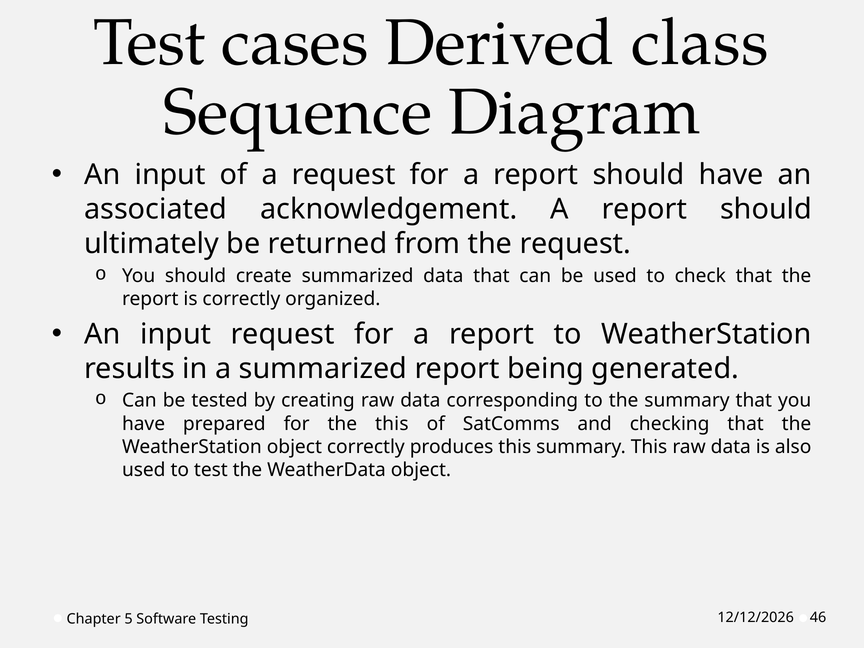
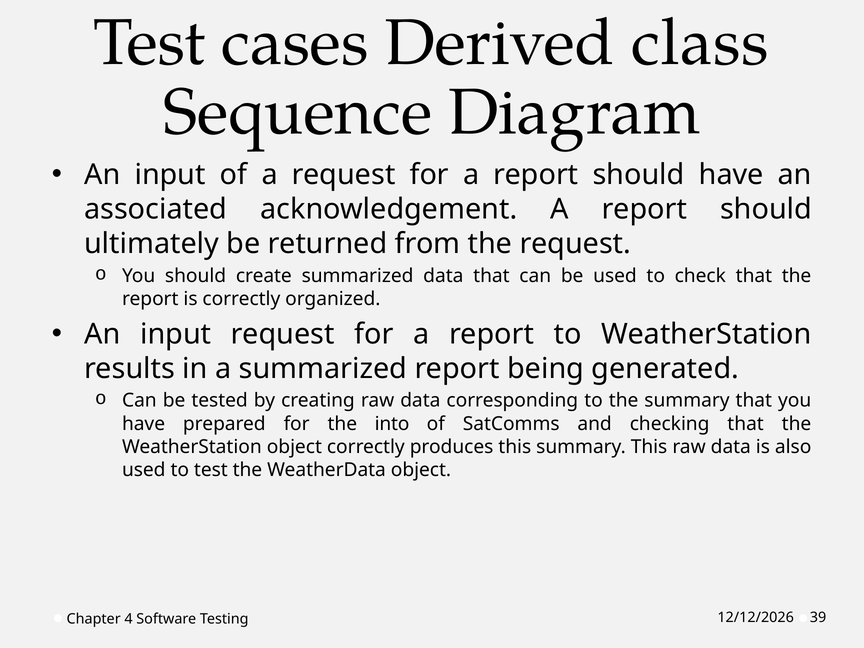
the this: this -> into
5: 5 -> 4
46: 46 -> 39
